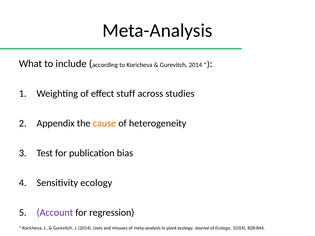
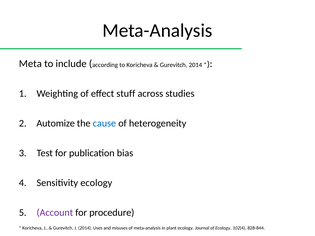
What at (30, 64): What -> Meta
Appendix: Appendix -> Automize
cause colour: orange -> blue
regression: regression -> procedure
